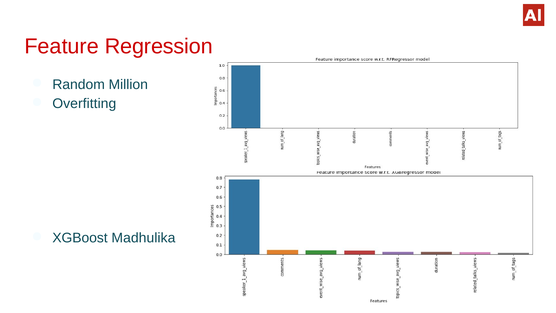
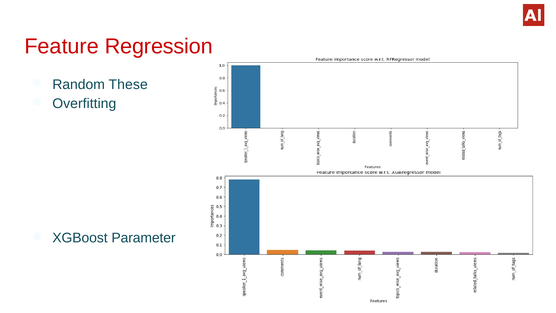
Million: Million -> These
Madhulika: Madhulika -> Parameter
